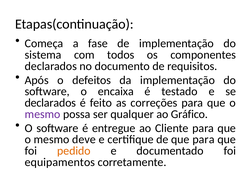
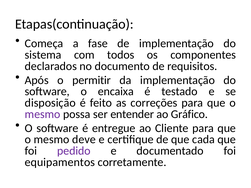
defeitos: defeitos -> permitir
declarados at (50, 103): declarados -> disposição
qualquer: qualquer -> entender
que para: para -> cada
pedido colour: orange -> purple
